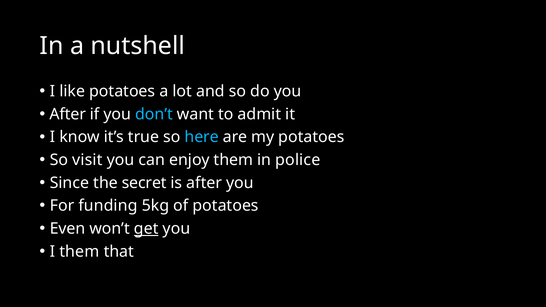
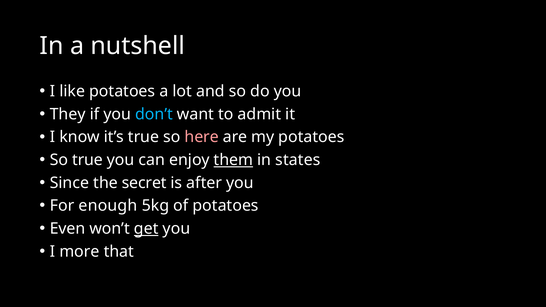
After at (68, 114): After -> They
here colour: light blue -> pink
So visit: visit -> true
them at (233, 160) underline: none -> present
police: police -> states
funding: funding -> enough
I them: them -> more
